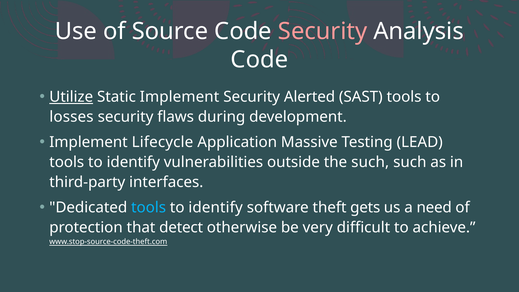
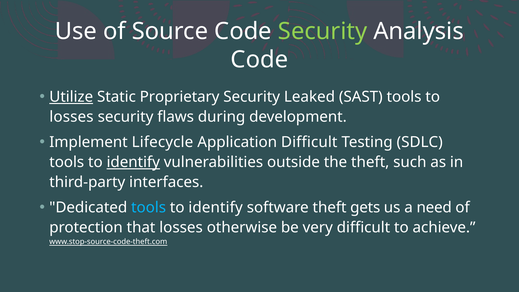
Security at (323, 31) colour: pink -> light green
Static Implement: Implement -> Proprietary
Alerted: Alerted -> Leaked
Application Massive: Massive -> Difficult
LEAD: LEAD -> SDLC
identify at (133, 162) underline: none -> present
the such: such -> theft
that detect: detect -> losses
